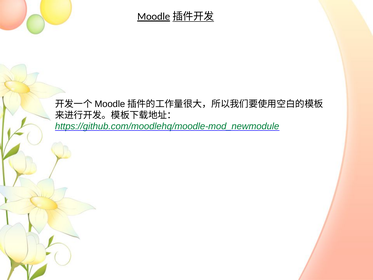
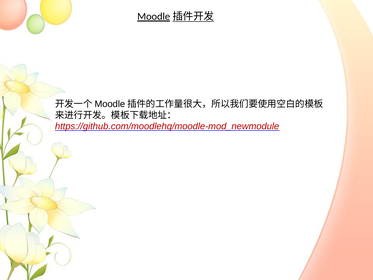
https://github.com/moodlehq/moodle-mod_newmodule colour: green -> red
